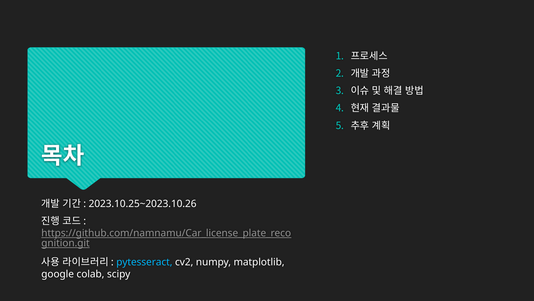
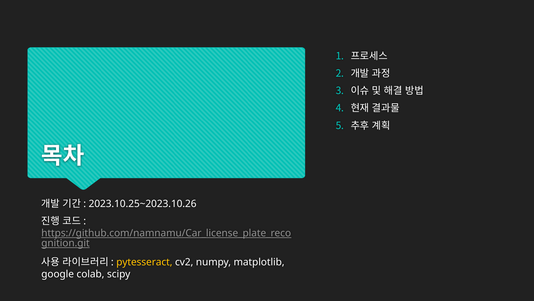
pytesseract colour: light blue -> yellow
